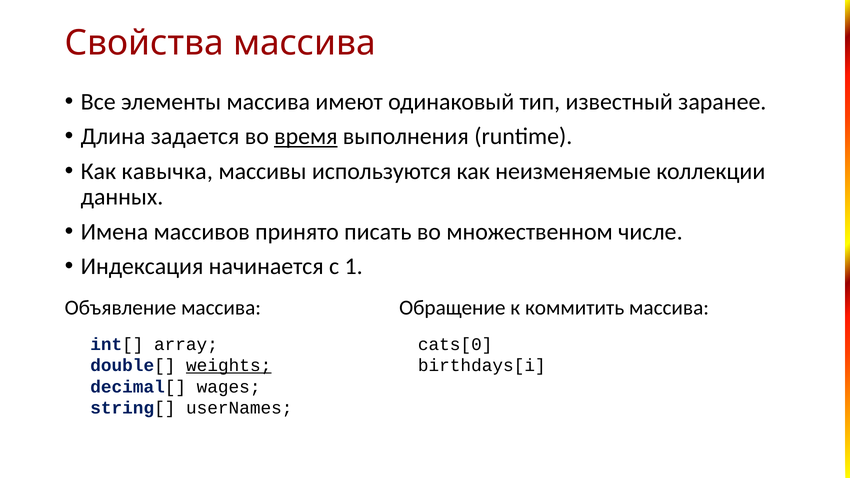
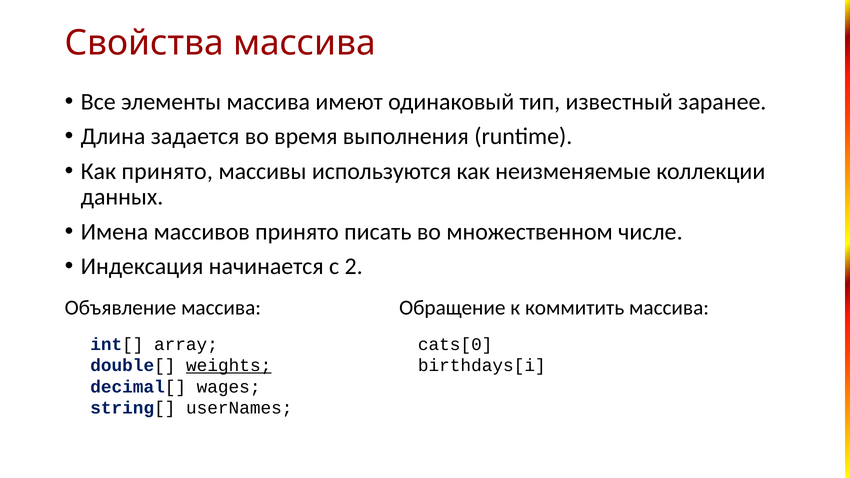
время underline: present -> none
Как кавычка: кавычка -> принято
1: 1 -> 2
